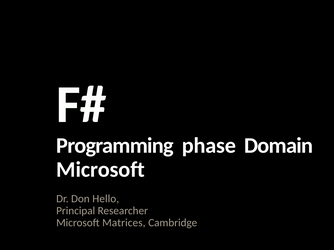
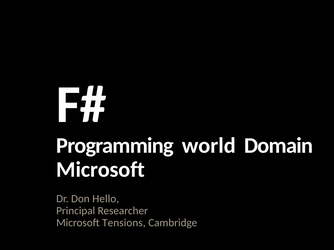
phase: phase -> world
Matrices: Matrices -> Tensions
